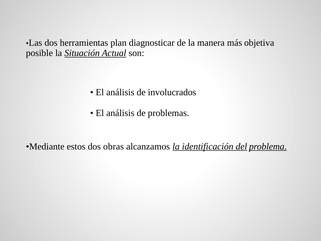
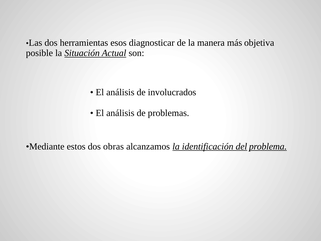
plan: plan -> esos
